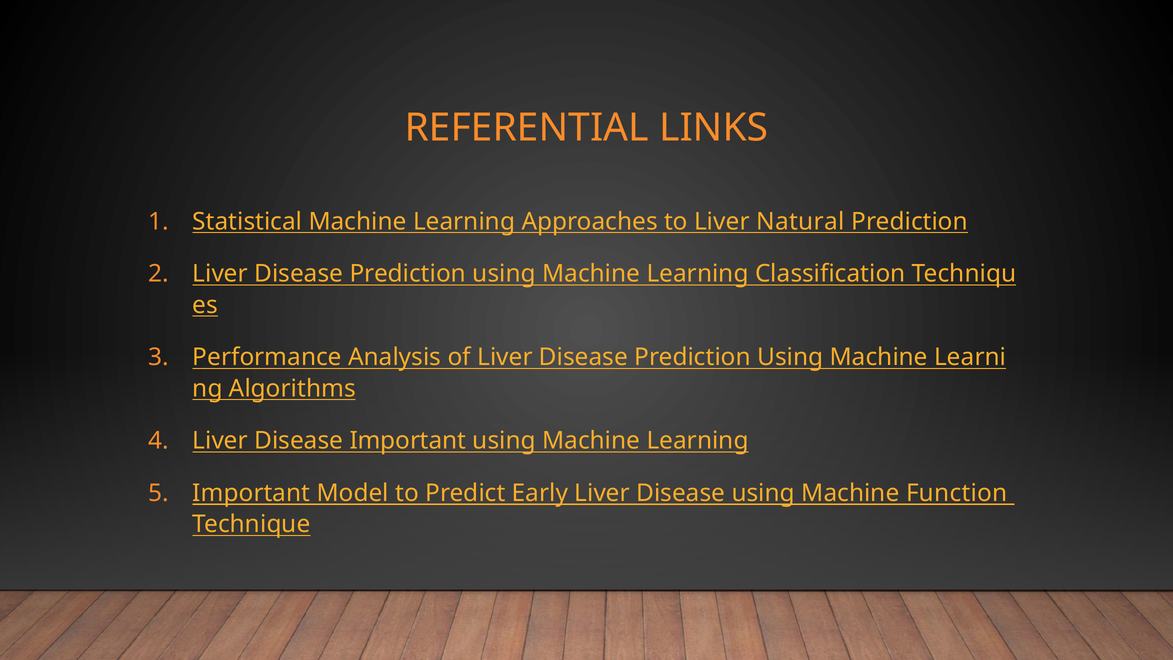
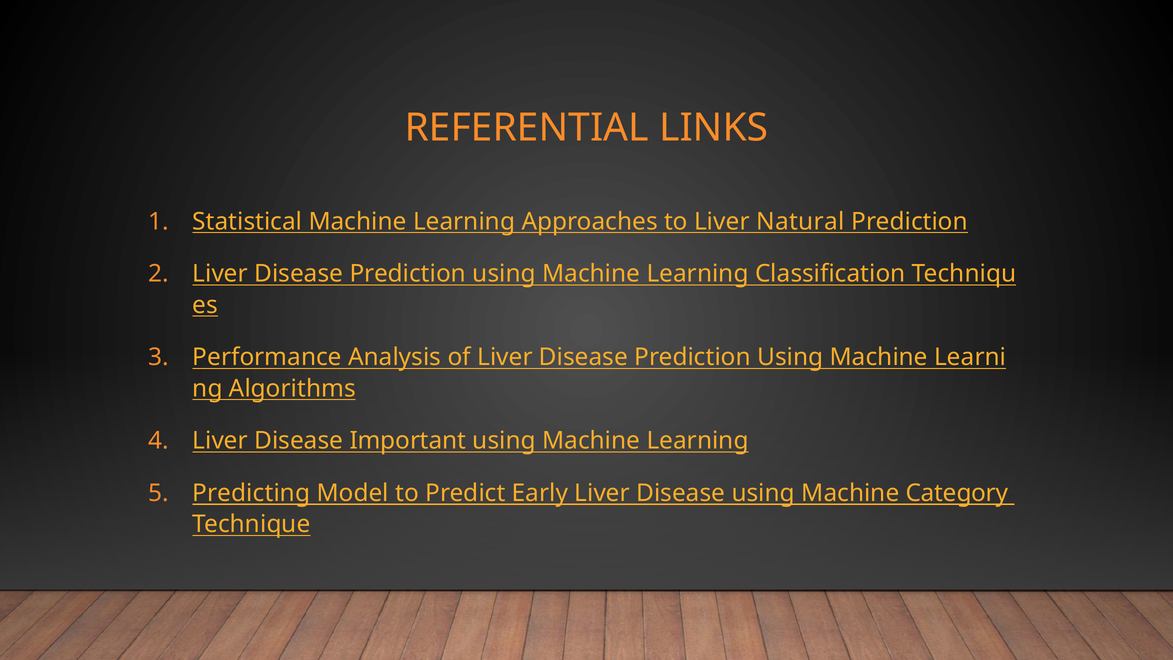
Important at (251, 493): Important -> Predicting
Function: Function -> Category
